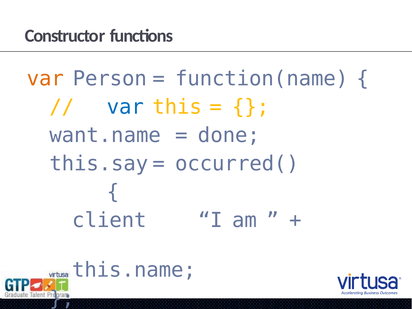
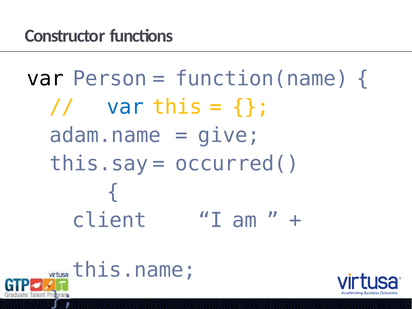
var at (45, 79) colour: orange -> black
want.name: want.name -> adam.name
done: done -> give
